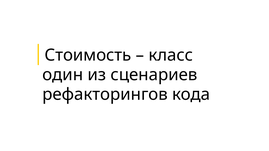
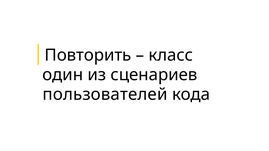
Стоимость: Стоимость -> Повторить
рефакторингов: рефакторингов -> пользователей
